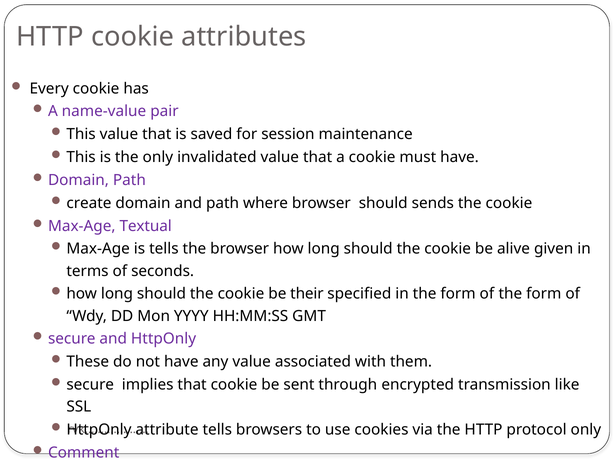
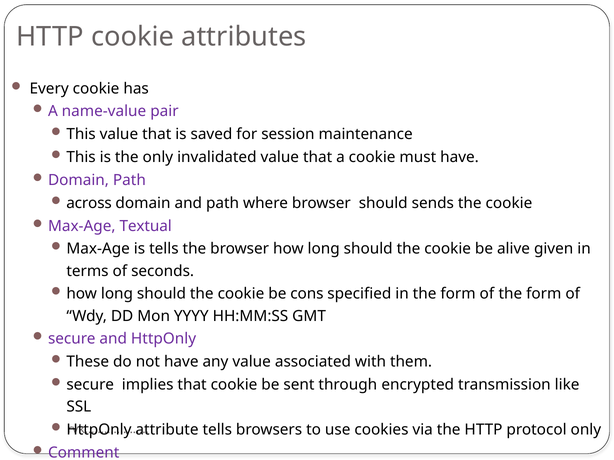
create: create -> across
their: their -> cons
